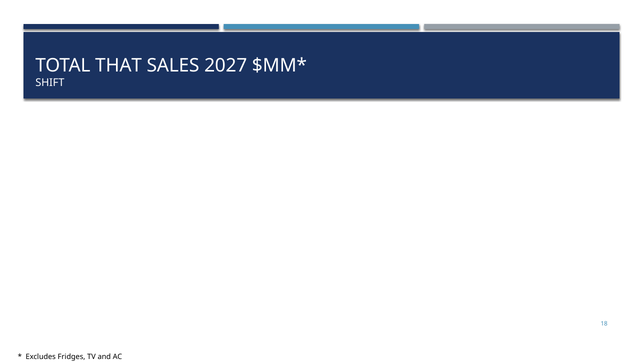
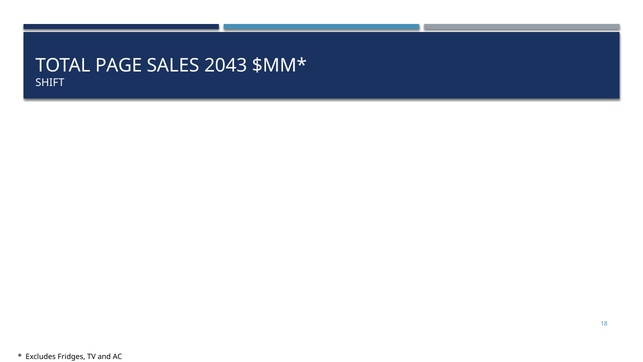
THAT: THAT -> PAGE
2027: 2027 -> 2043
